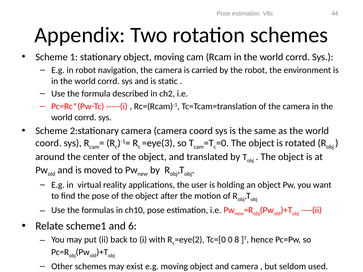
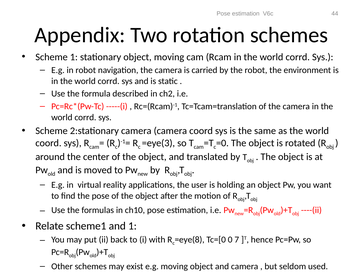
and 6: 6 -> 1
=eye(2: =eye(2 -> =eye(8
8: 8 -> 7
